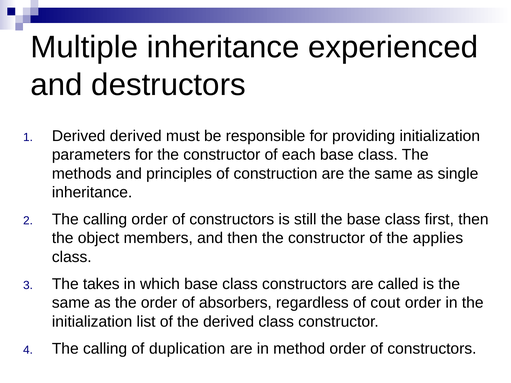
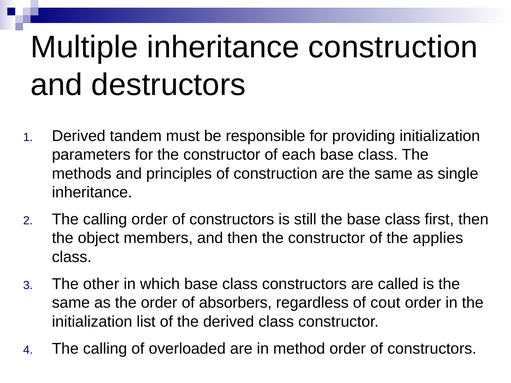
inheritance experienced: experienced -> construction
Derived derived: derived -> tandem
takes: takes -> other
duplication: duplication -> overloaded
